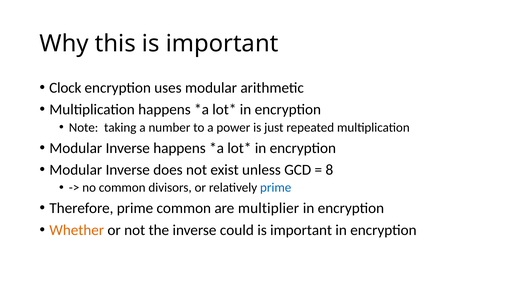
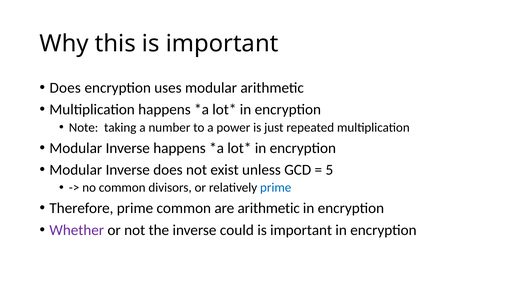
Clock at (65, 88): Clock -> Does
8: 8 -> 5
are multiplier: multiplier -> arithmetic
Whether colour: orange -> purple
